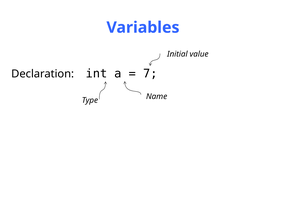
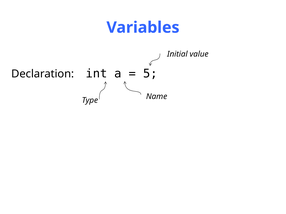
7: 7 -> 5
